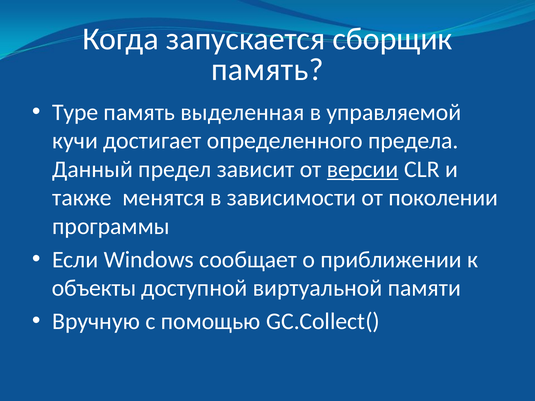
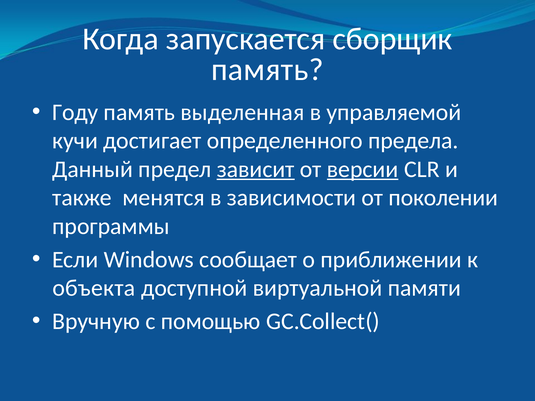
Type: Type -> Году
зависит underline: none -> present
объекты: объекты -> объекта
